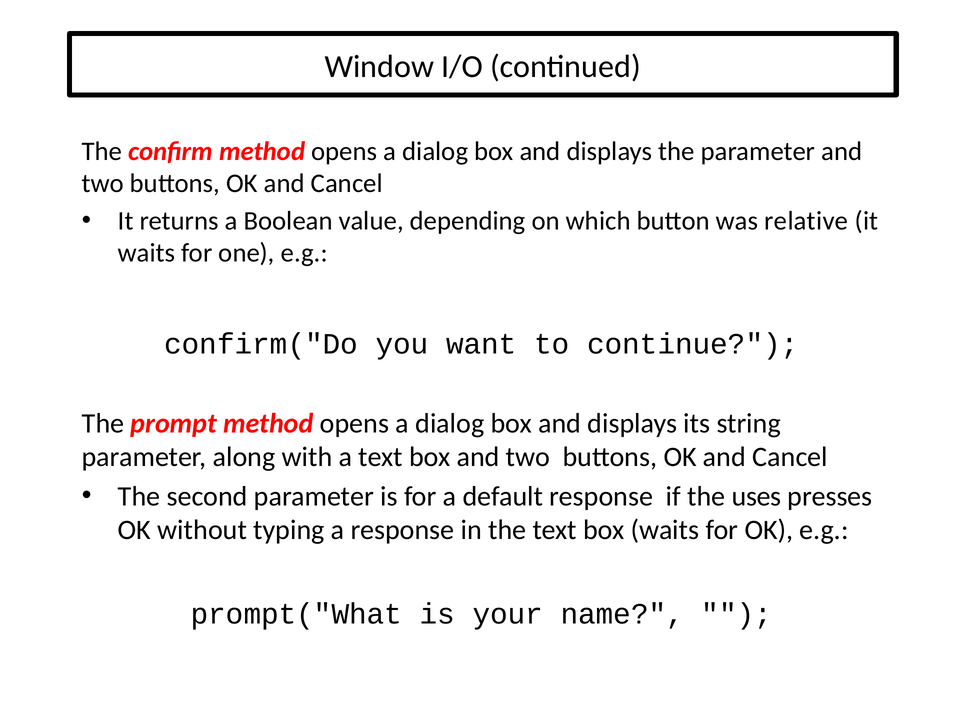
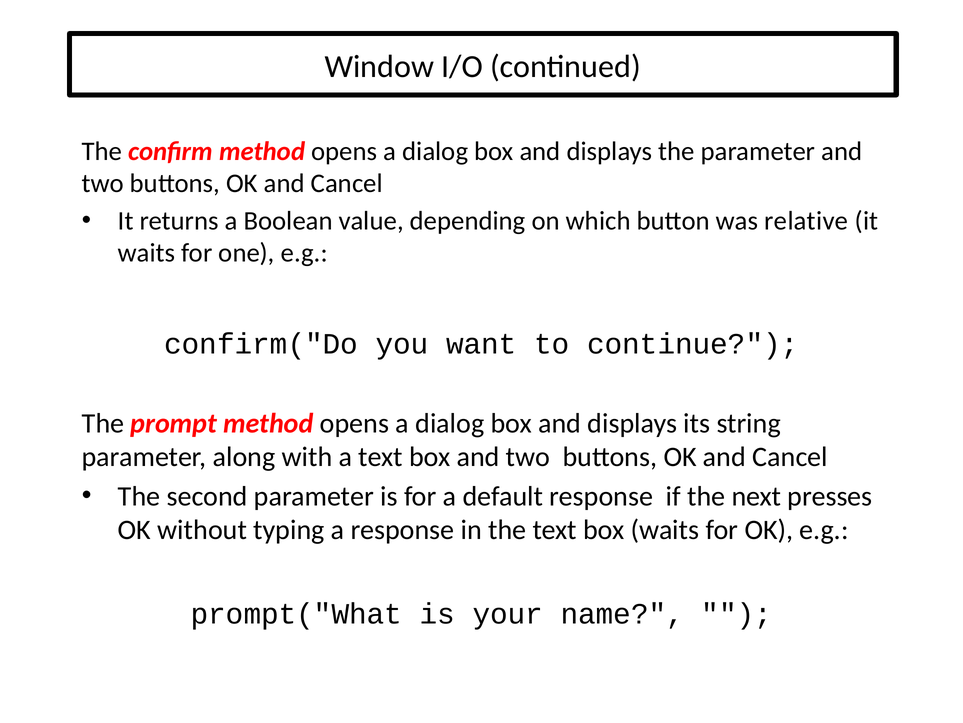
uses: uses -> next
